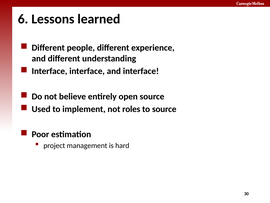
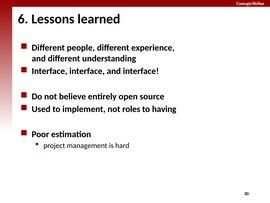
to source: source -> having
